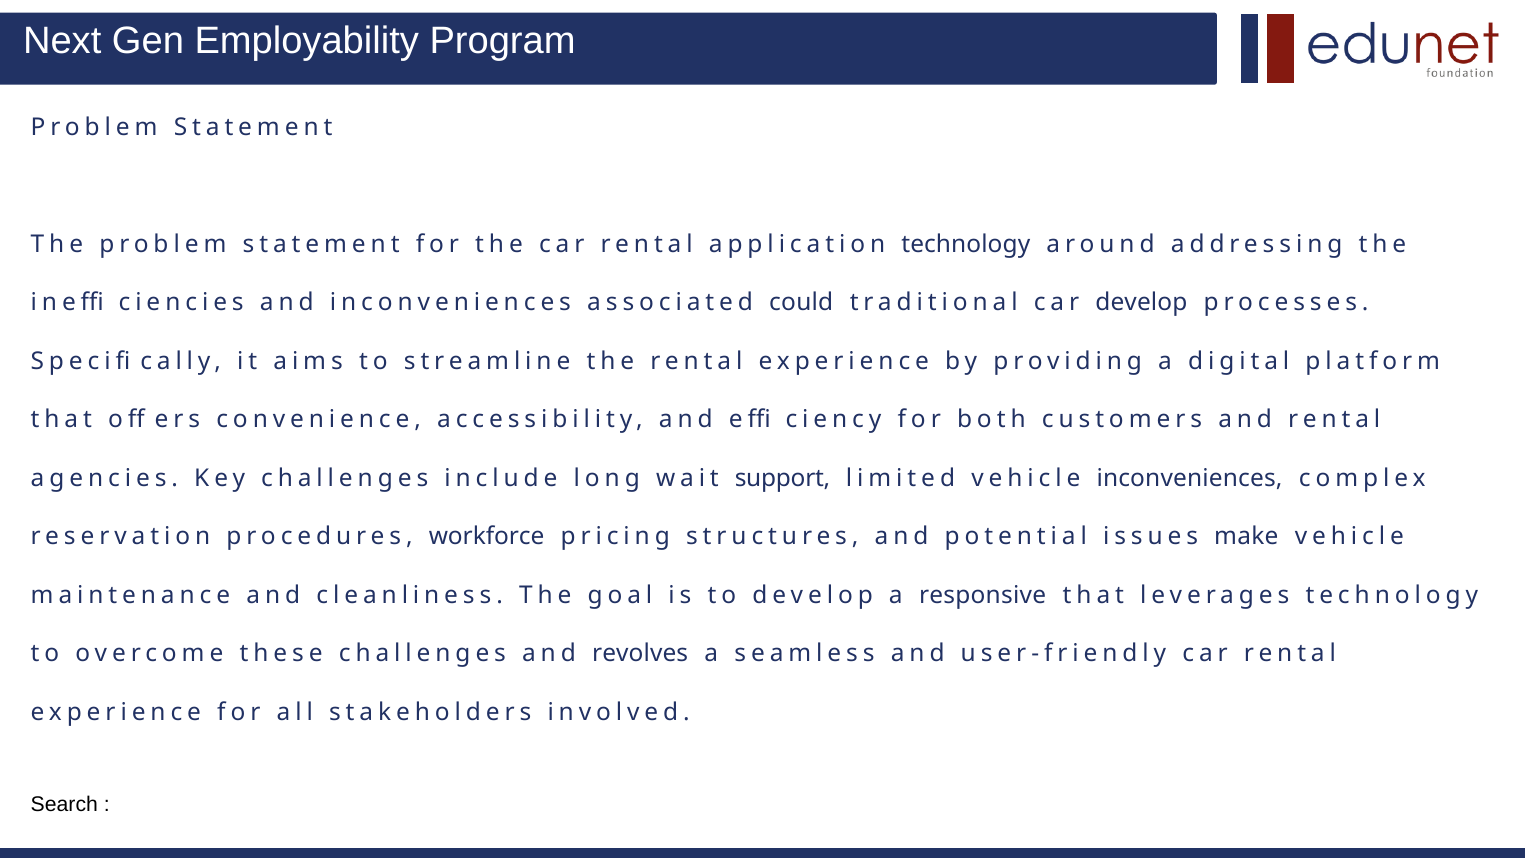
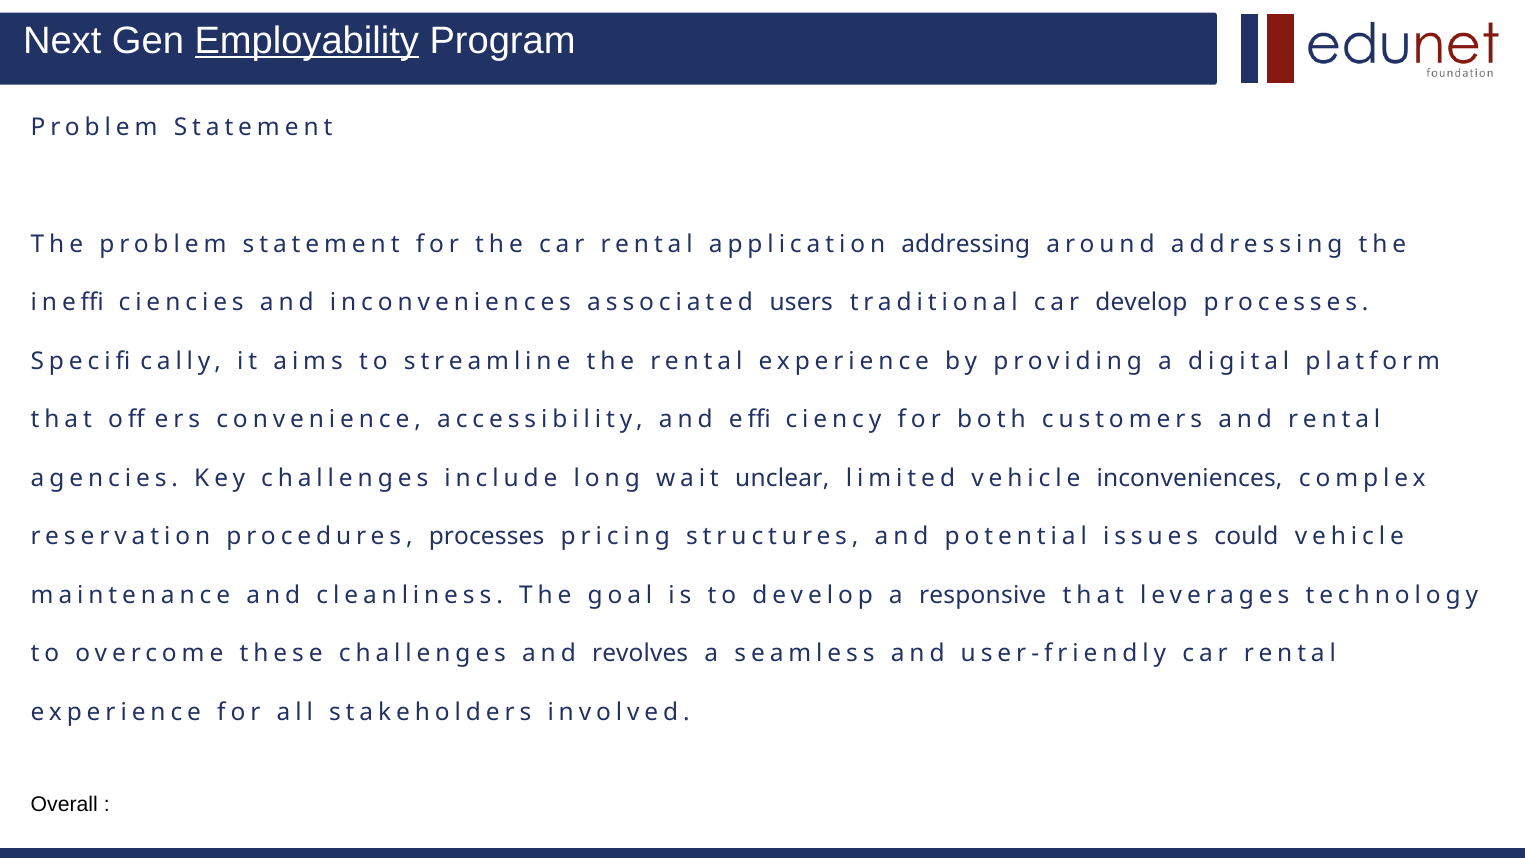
Employability underline: none -> present
application technology: technology -> addressing
could: could -> users
support: support -> unclear
procedures workforce: workforce -> processes
make: make -> could
Search: Search -> Overall
